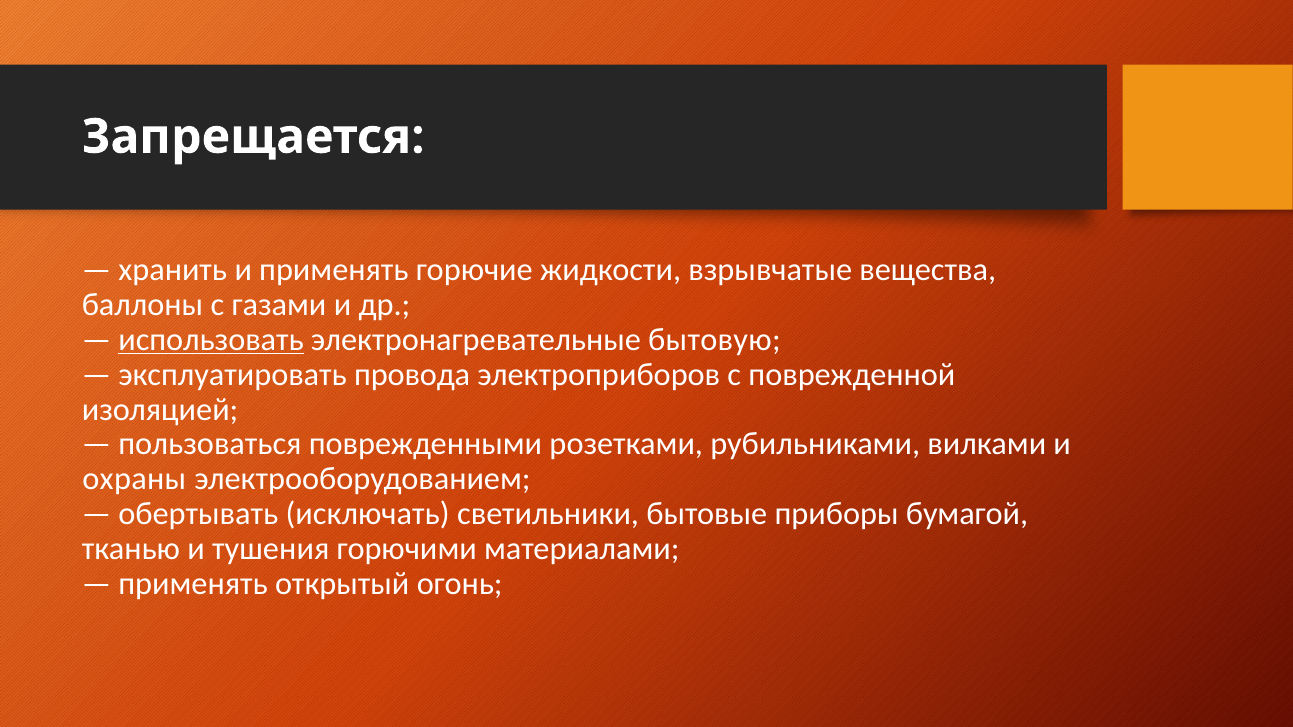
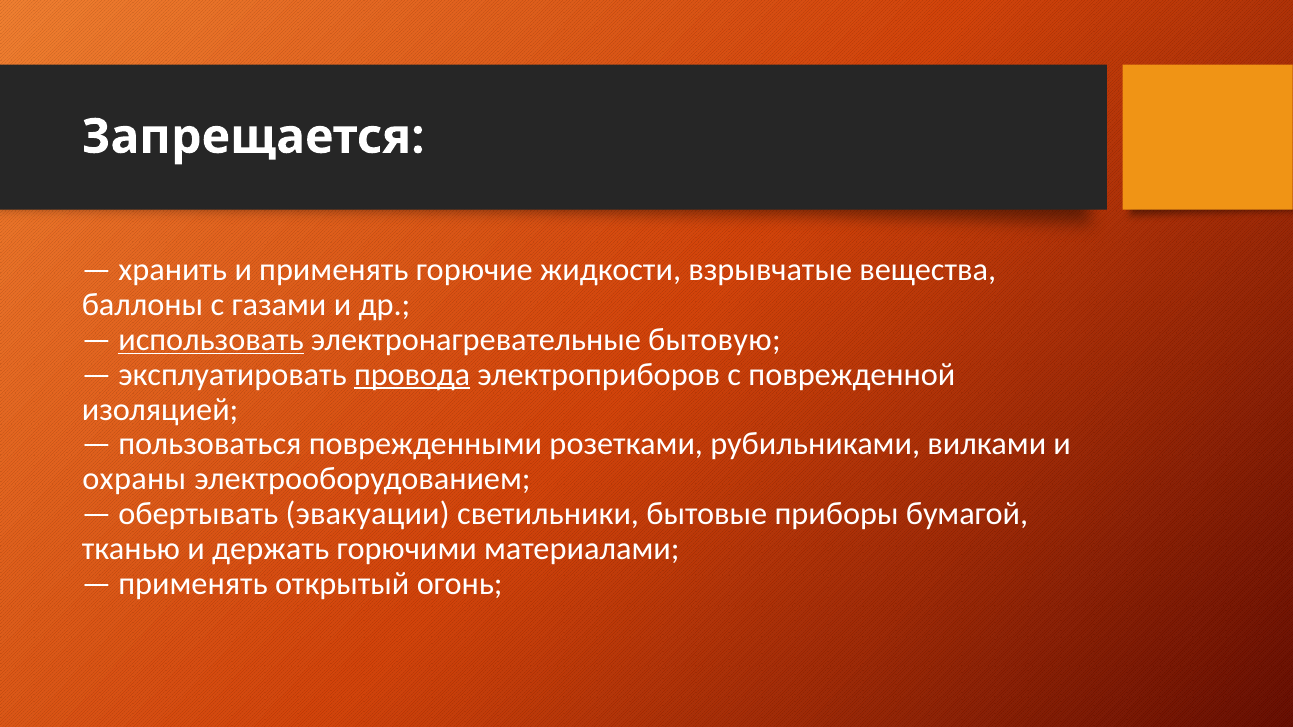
провода underline: none -> present
исключать: исключать -> эвакуации
тушения: тушения -> держать
